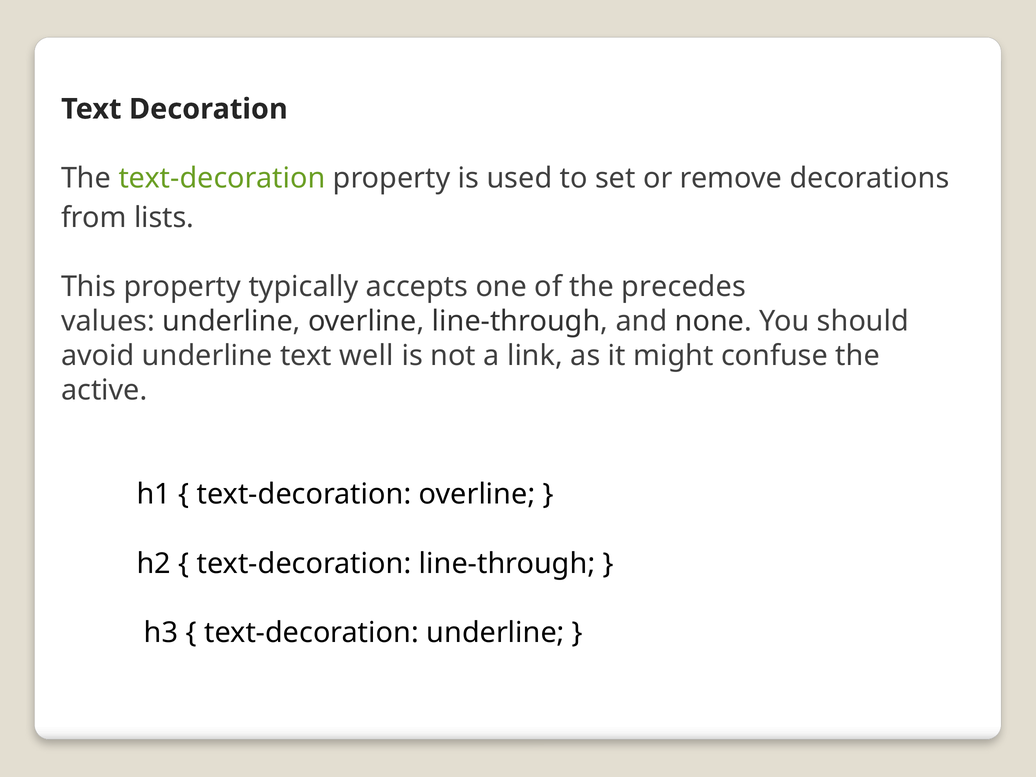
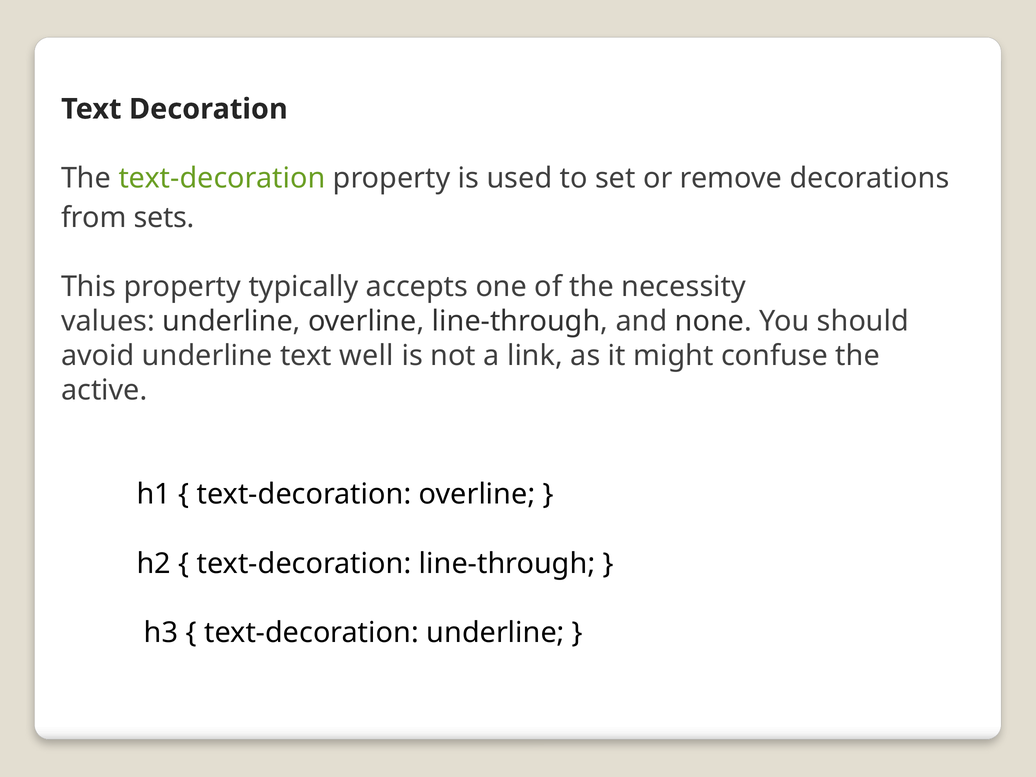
lists: lists -> sets
precedes: precedes -> necessity
